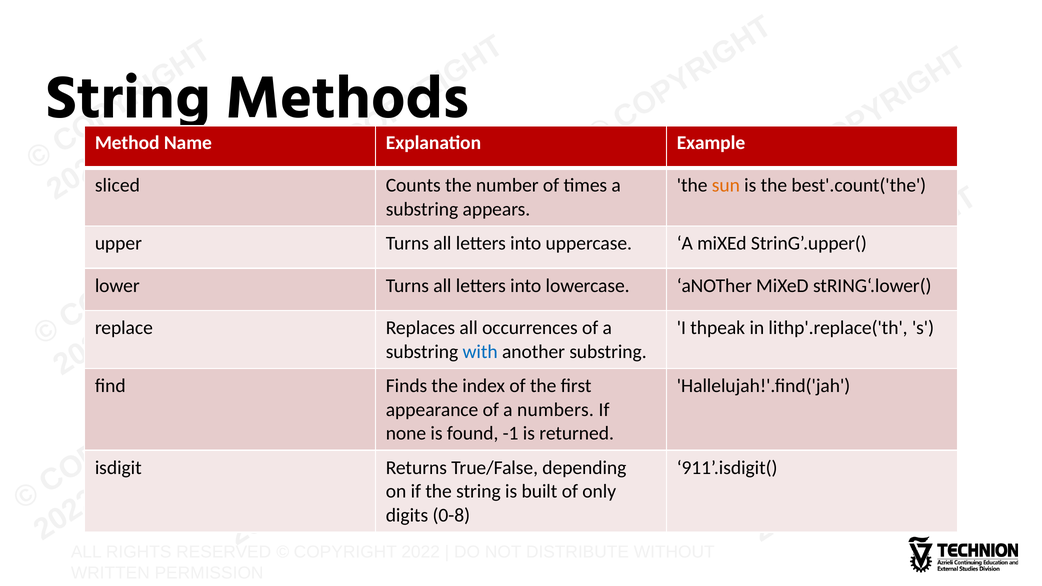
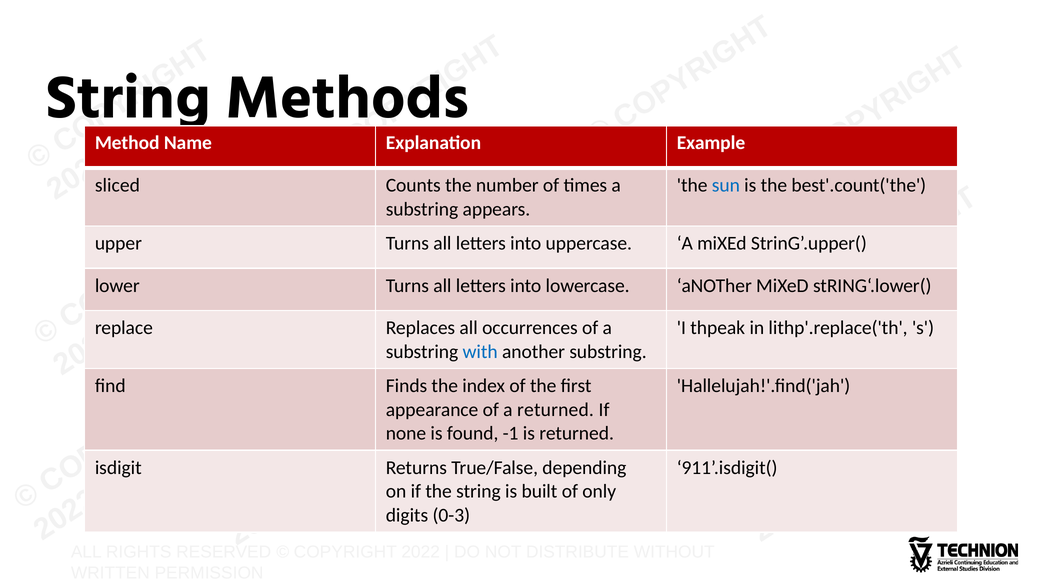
sun colour: orange -> blue
a numbers: numbers -> returned
0-8: 0-8 -> 0-3
